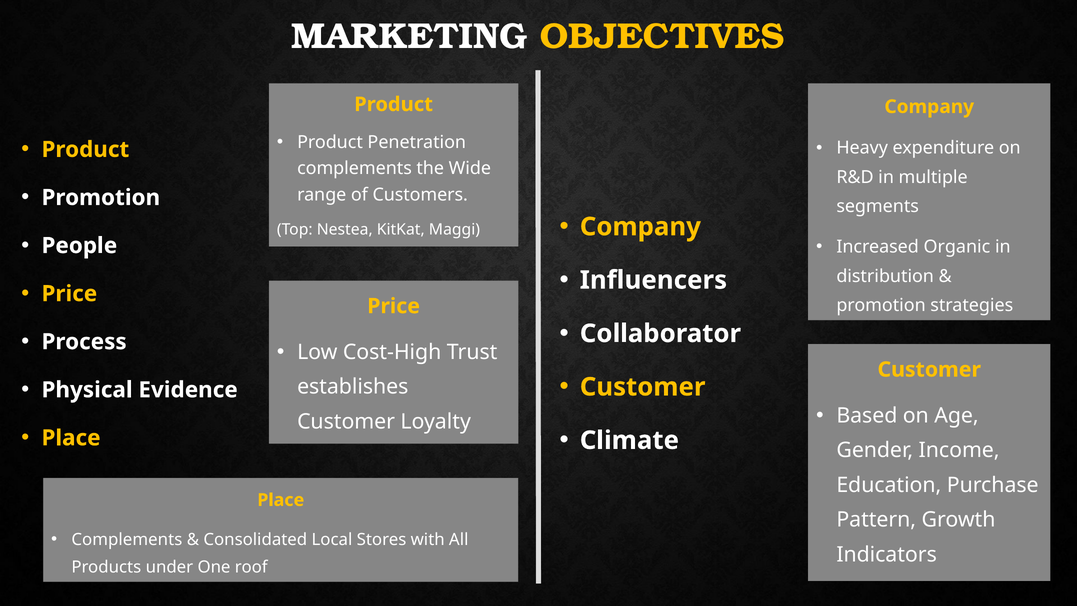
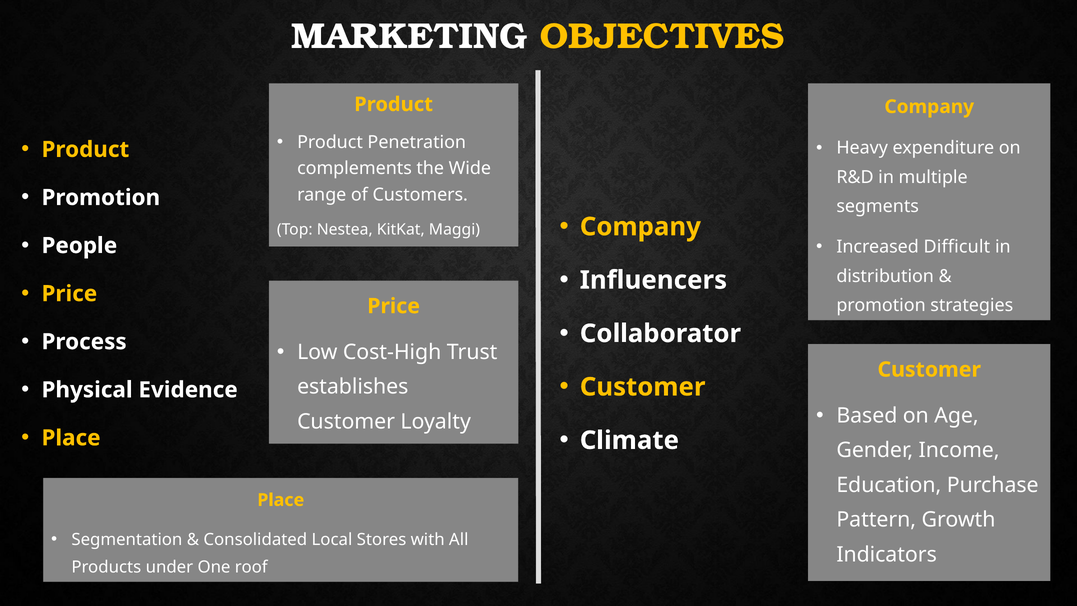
Organic: Organic -> Difficult
Complements at (127, 539): Complements -> Segmentation
